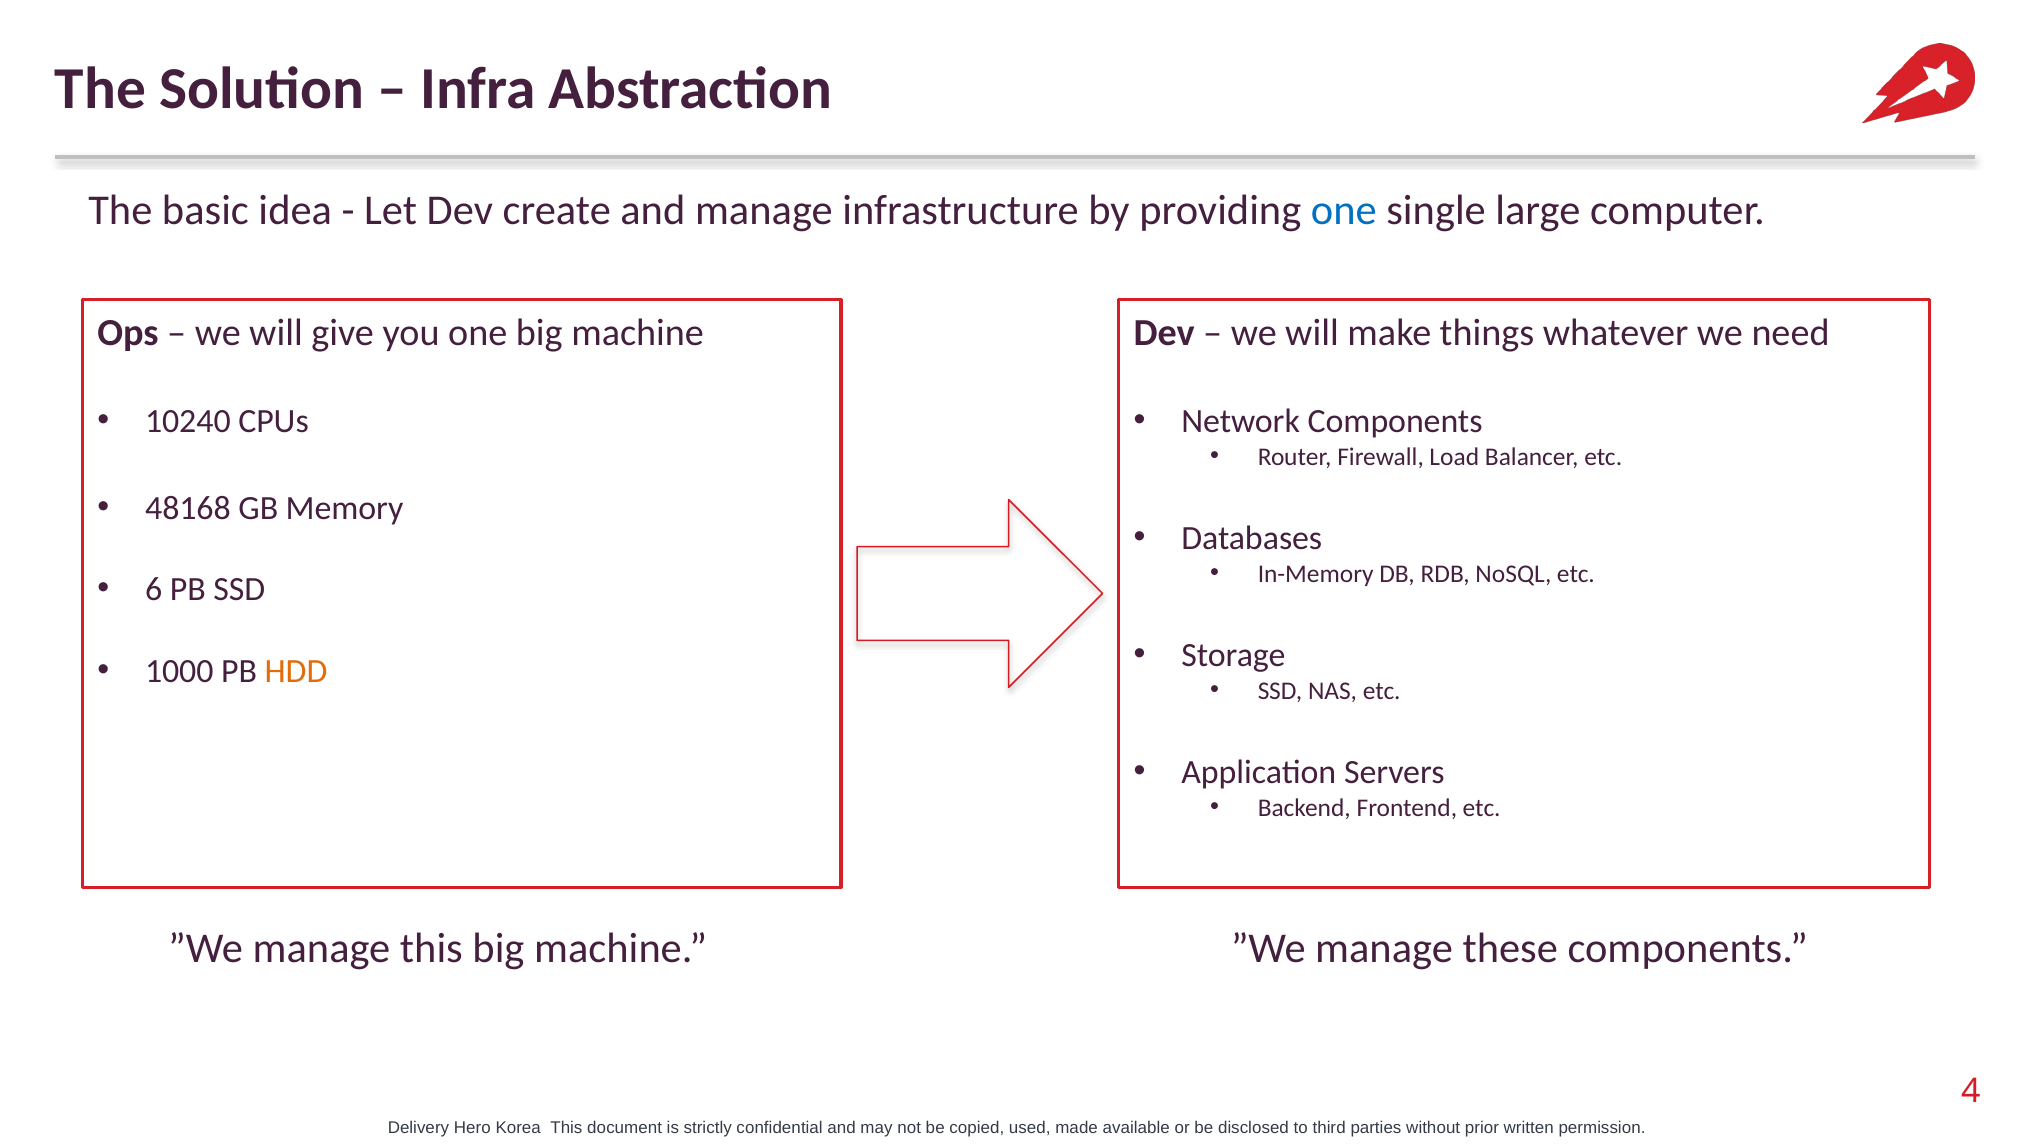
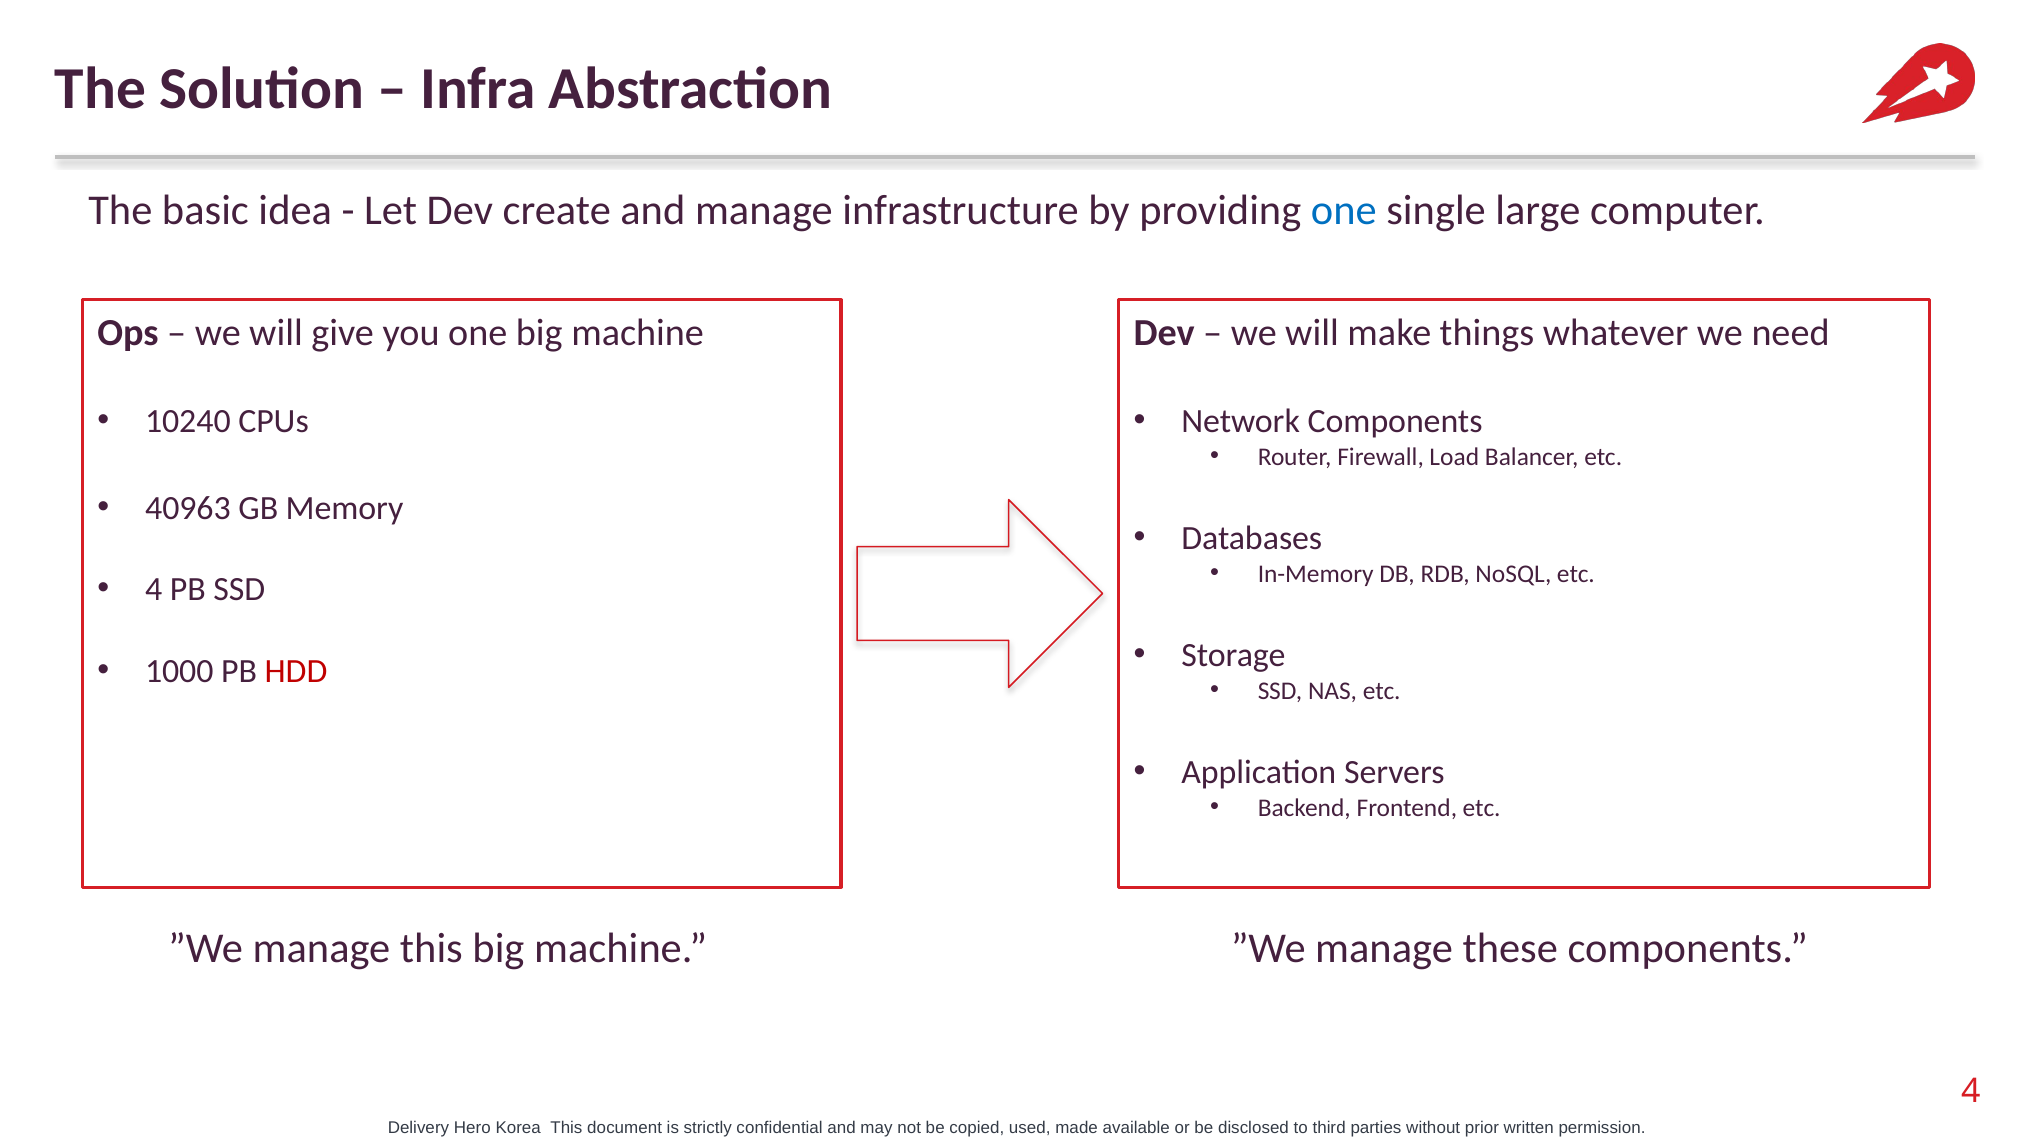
48168: 48168 -> 40963
6 at (154, 590): 6 -> 4
HDD colour: orange -> red
